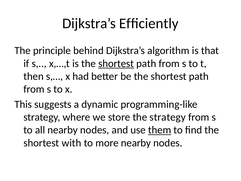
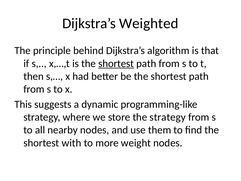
Efﬁciently: Efﬁciently -> Weighted
them underline: present -> none
more nearby: nearby -> weight
